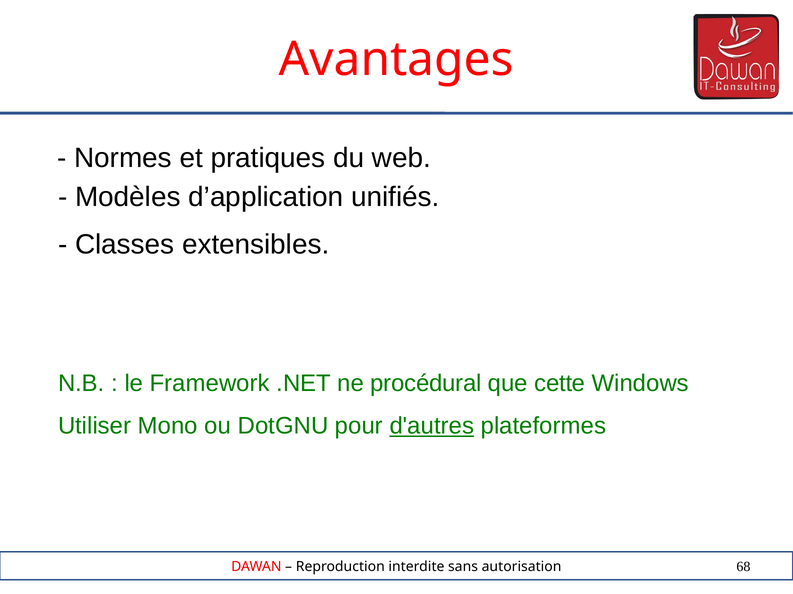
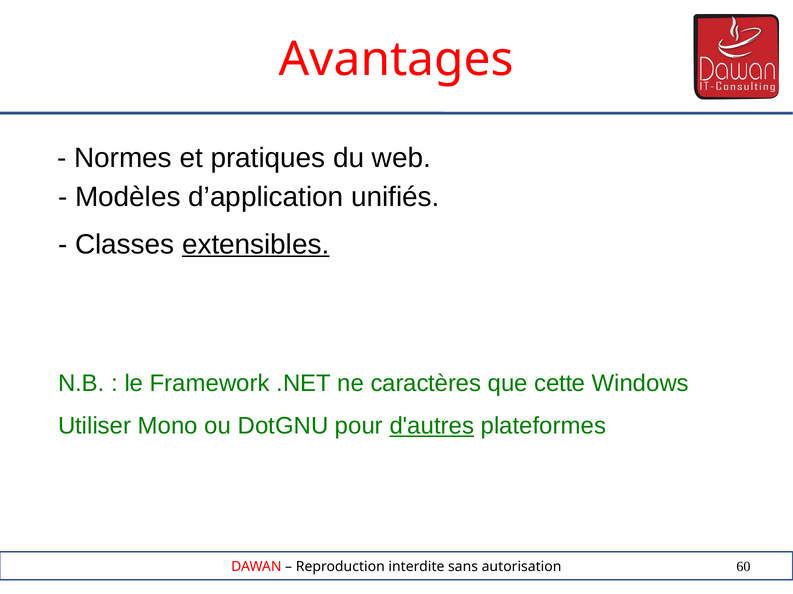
extensibles underline: none -> present
procédural: procédural -> caractères
68: 68 -> 60
